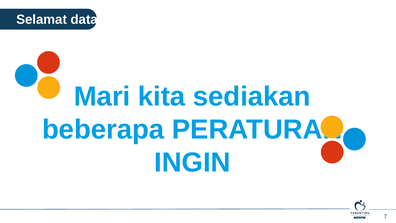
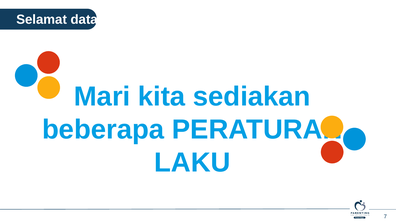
INGIN: INGIN -> LAKU
